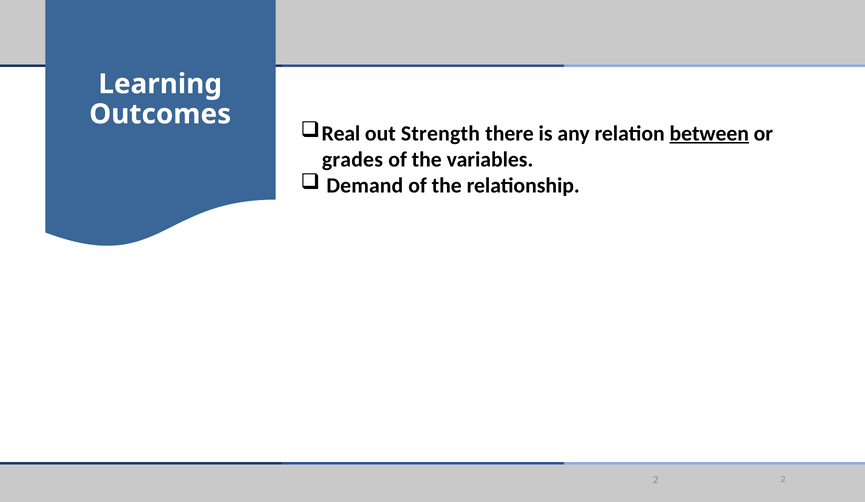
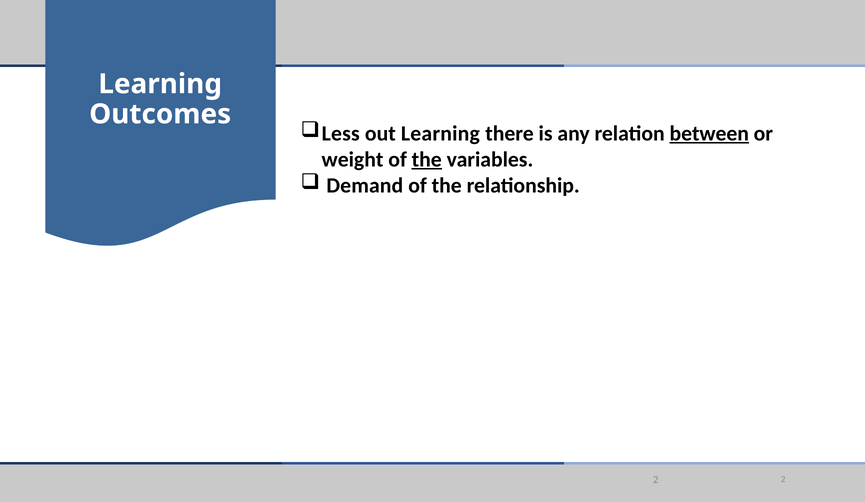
Real: Real -> Less
out Strength: Strength -> Learning
grades: grades -> weight
the at (427, 160) underline: none -> present
